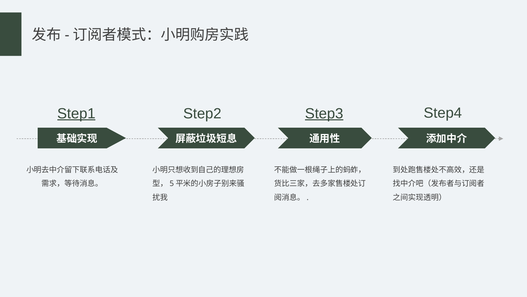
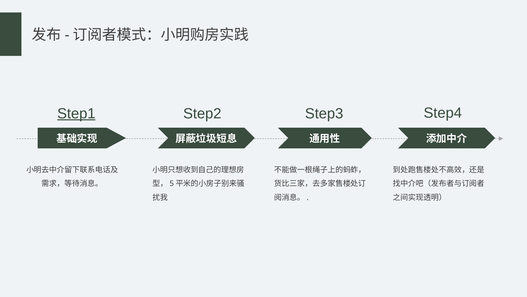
Step3 underline: present -> none
